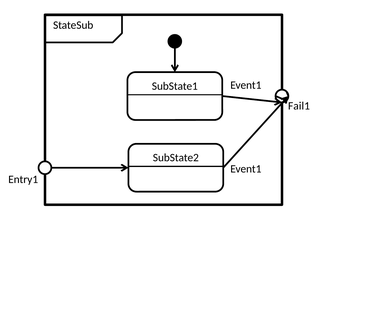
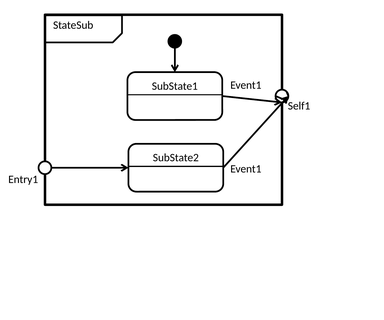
Fail1: Fail1 -> Self1
